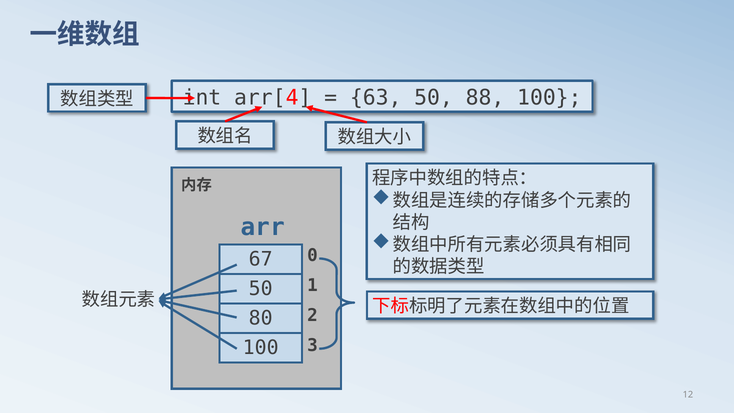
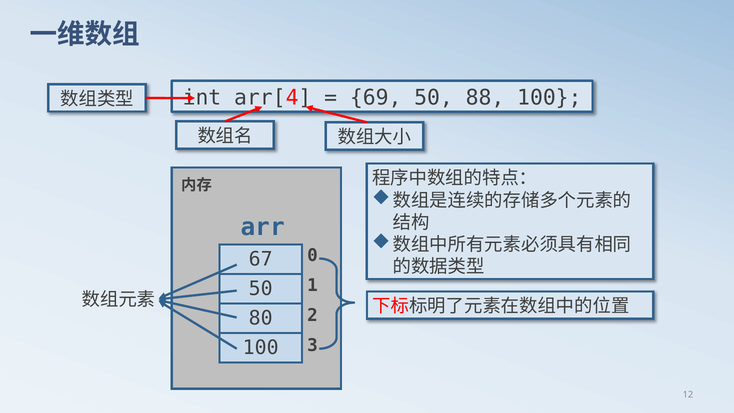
63: 63 -> 69
